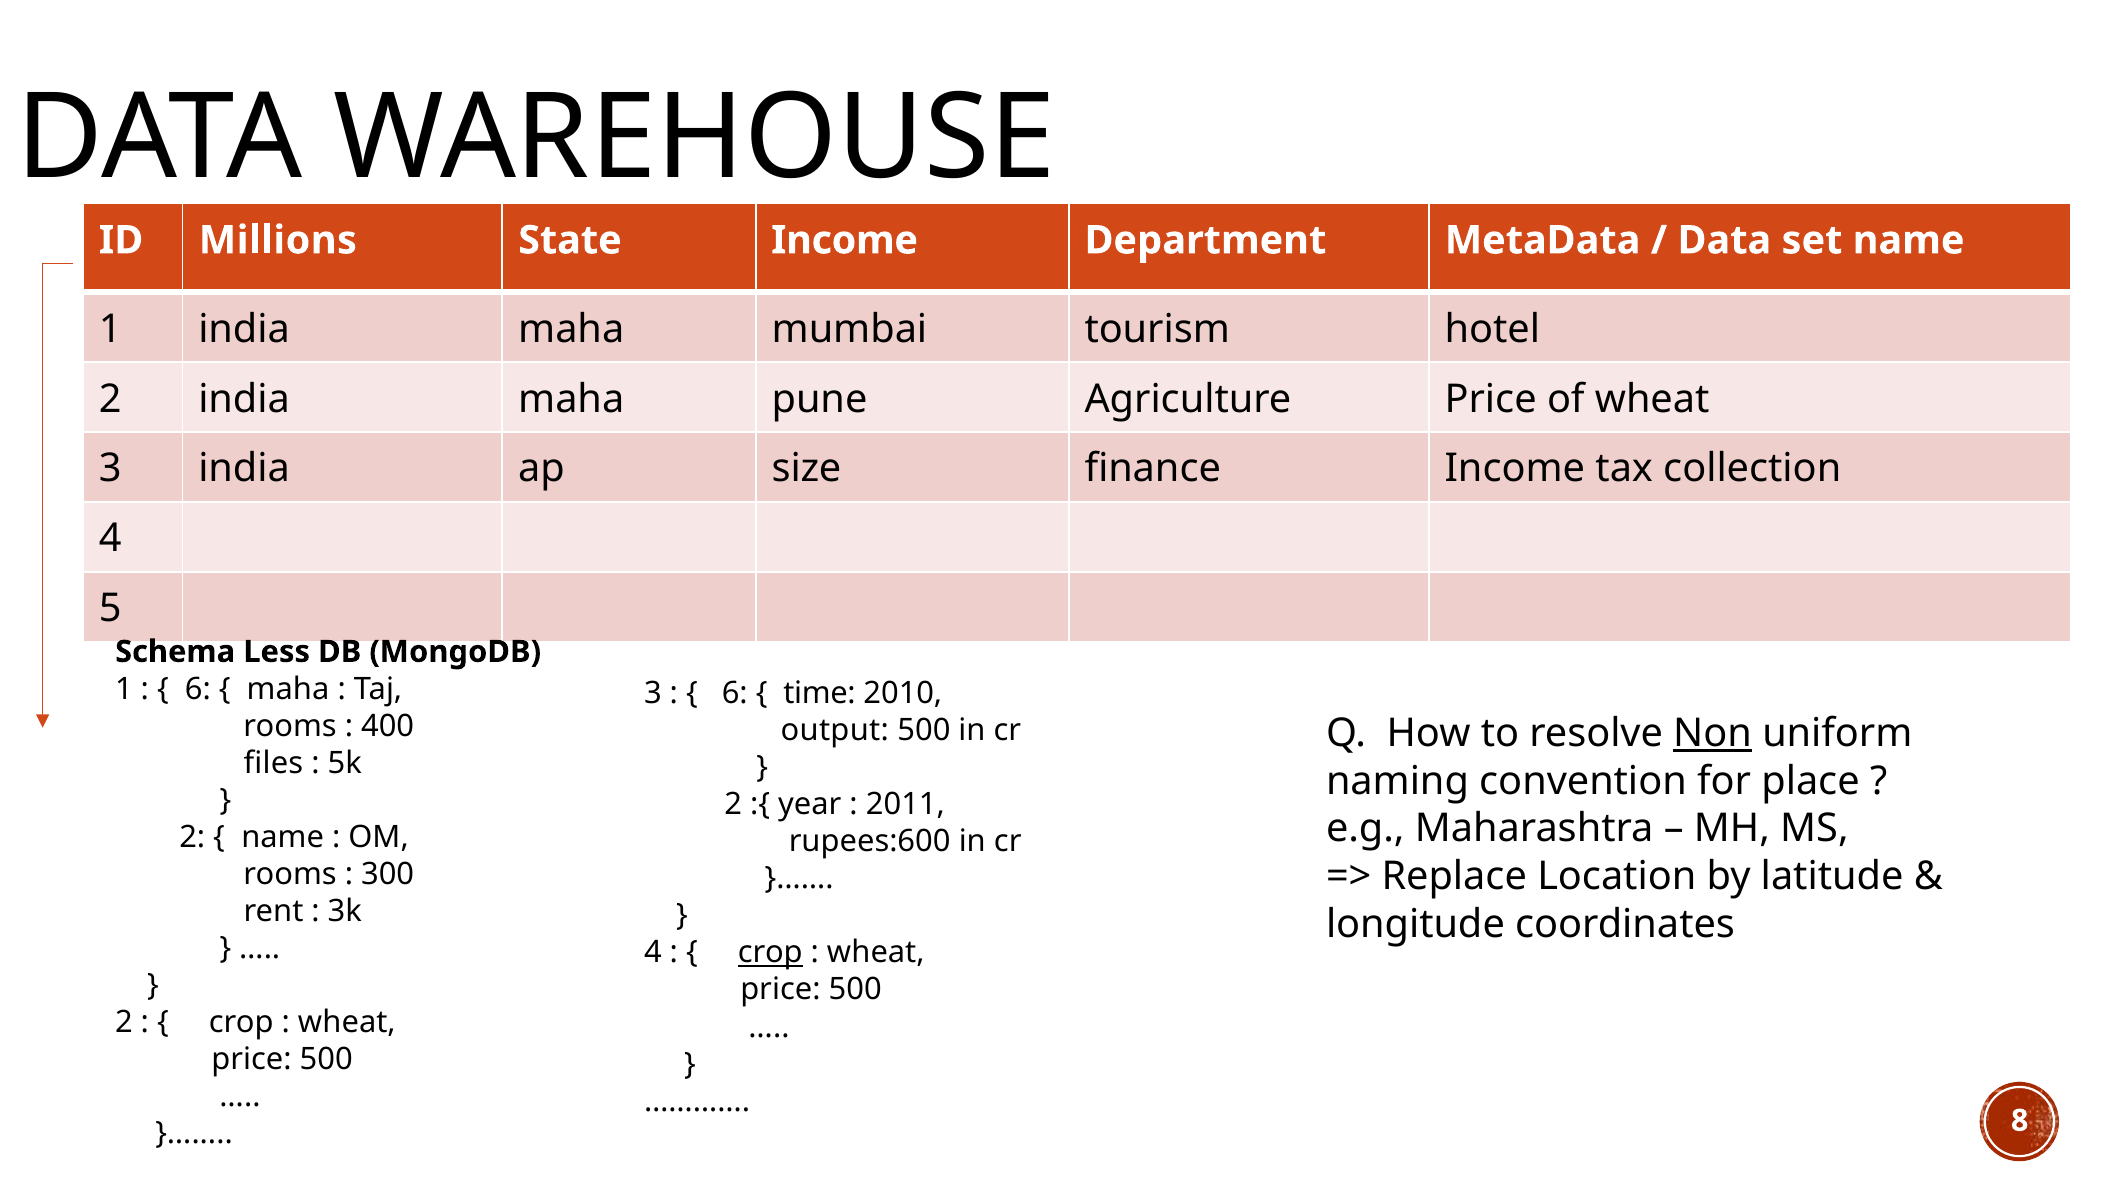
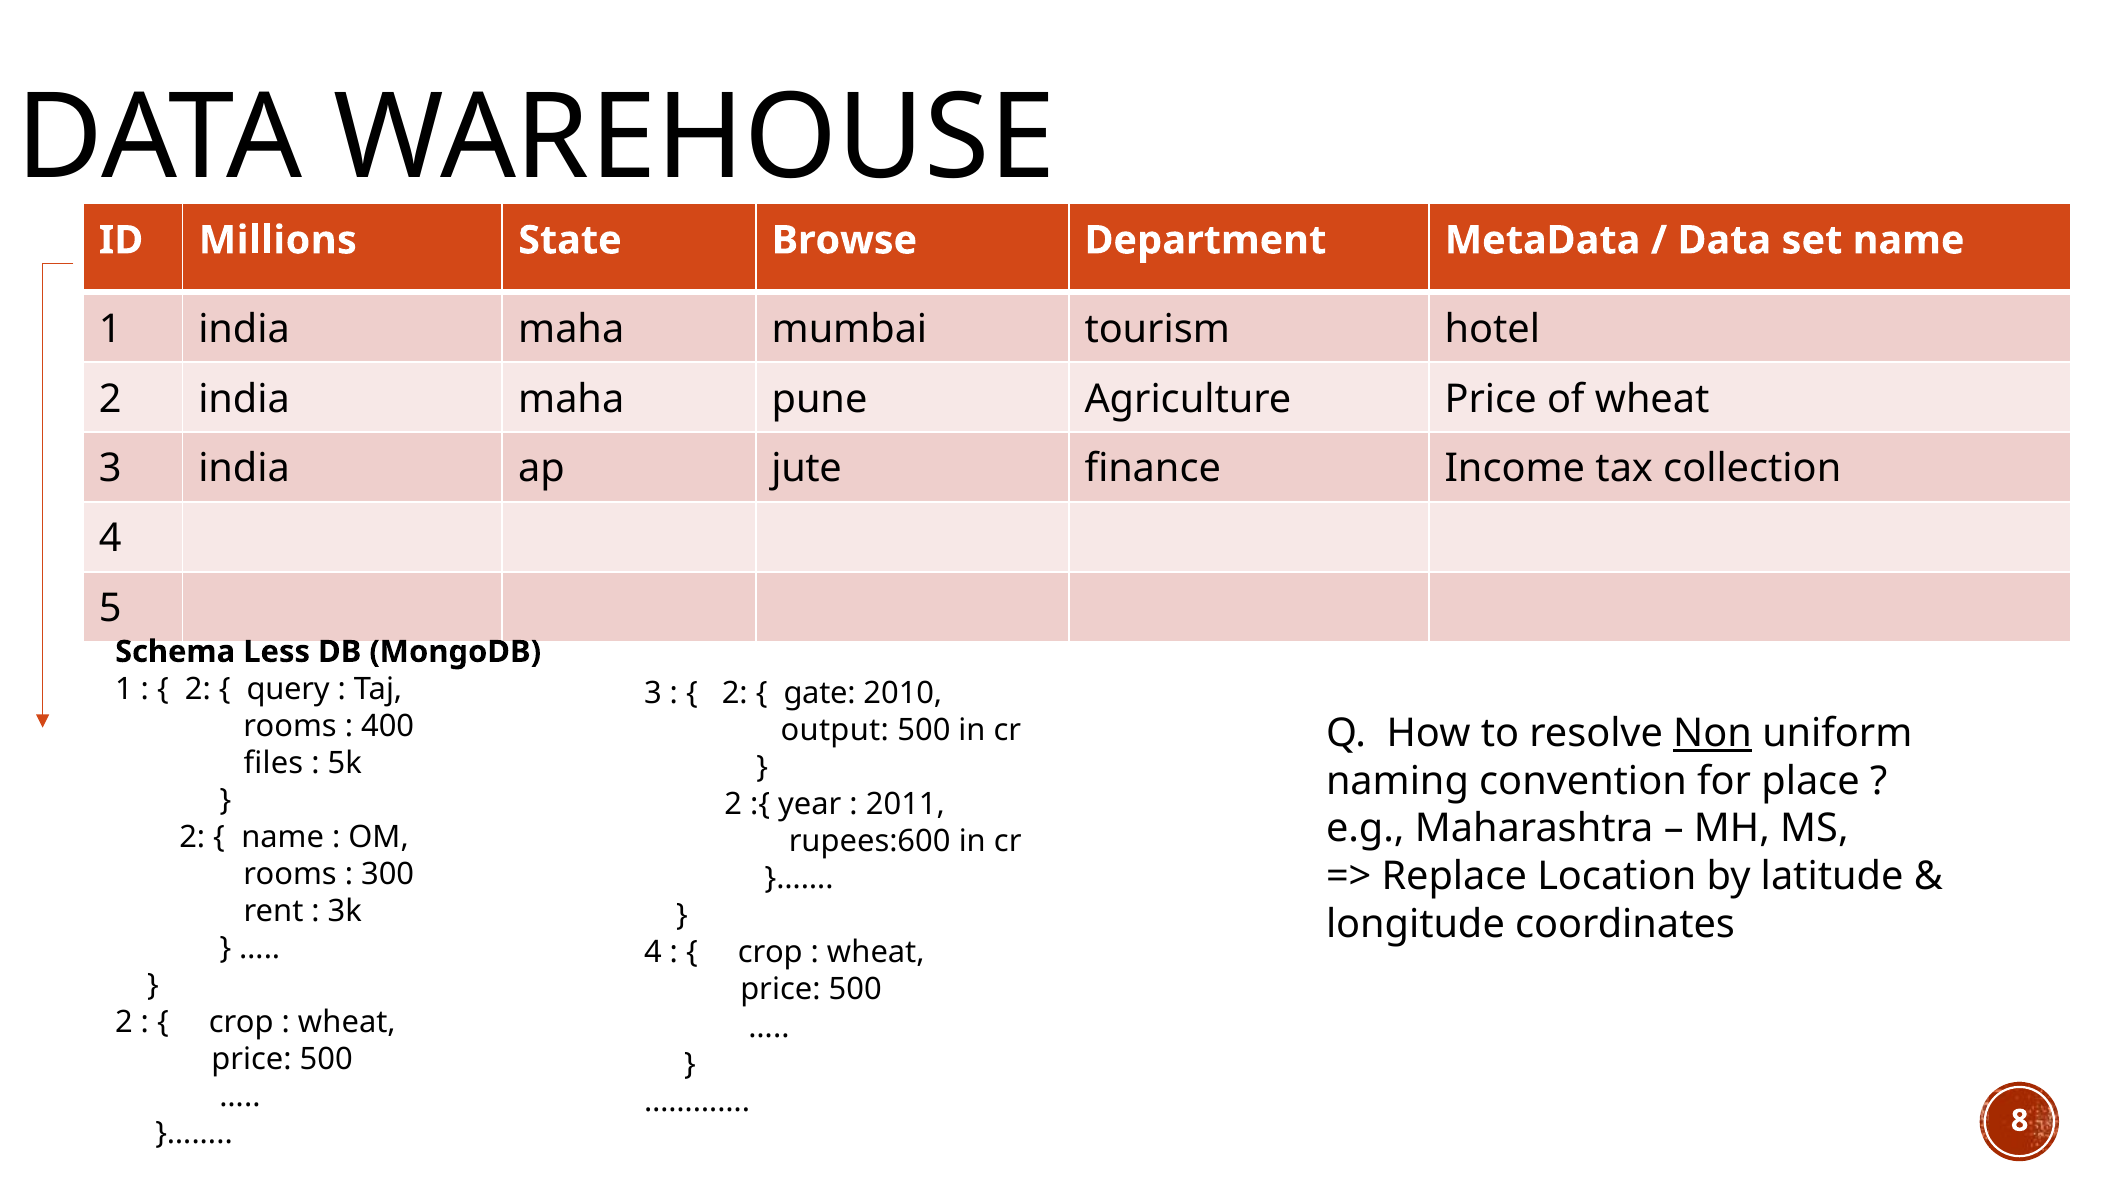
State Income: Income -> Browse
size: size -> jute
6 at (198, 689): 6 -> 2
maha at (288, 689): maha -> query
6 at (735, 693): 6 -> 2
time: time -> gate
crop at (770, 953) underline: present -> none
